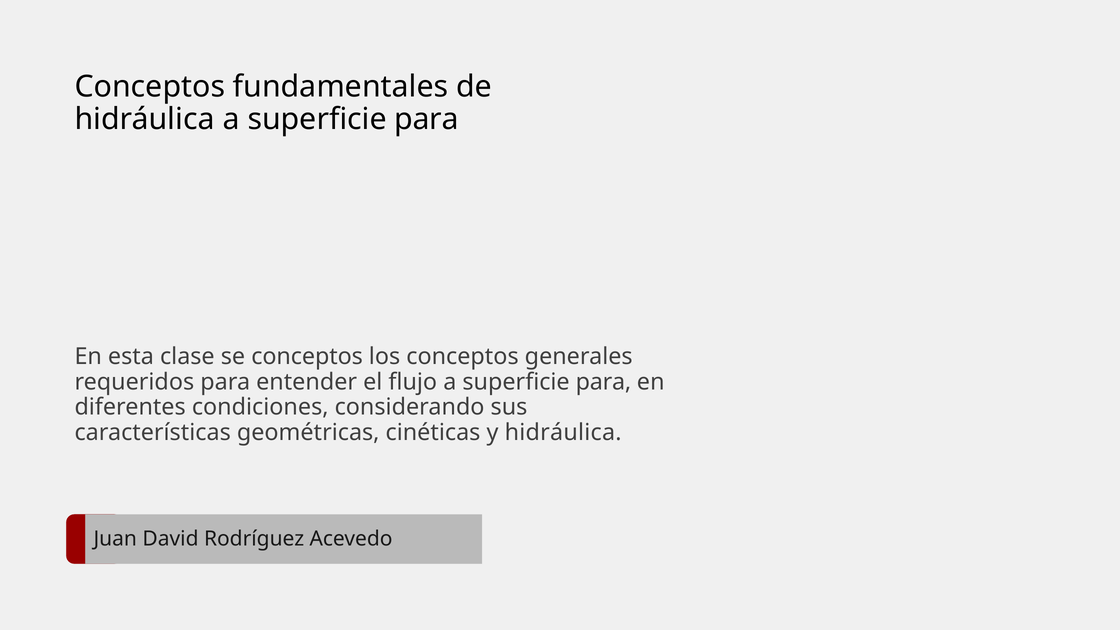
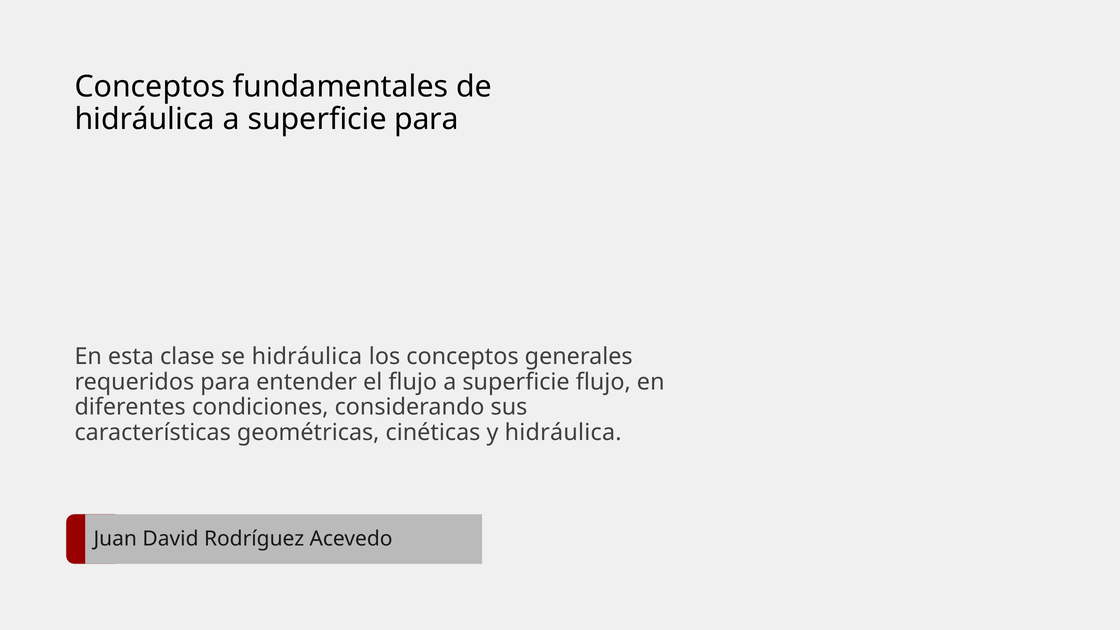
se conceptos: conceptos -> hidráulica
flujo a superficie para: para -> flujo
